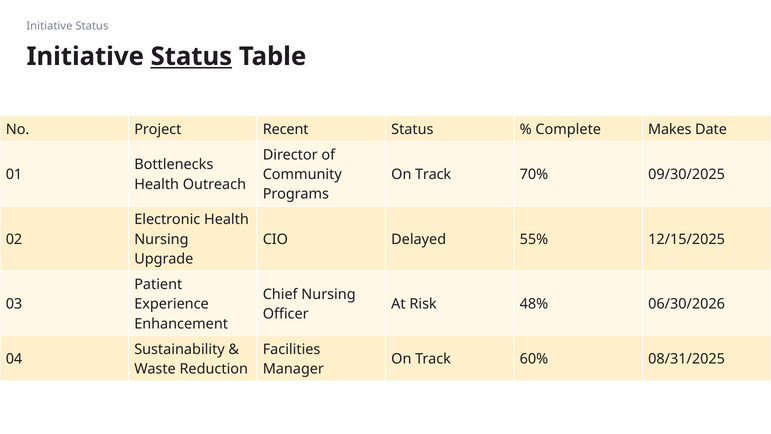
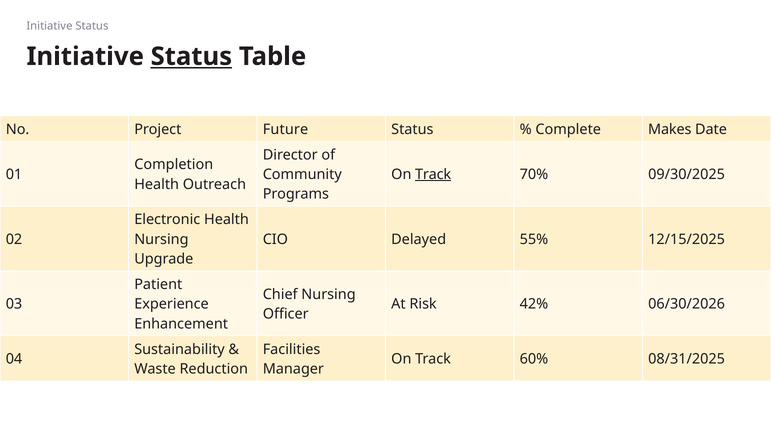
Recent: Recent -> Future
Bottlenecks: Bottlenecks -> Completion
Track at (433, 174) underline: none -> present
48%: 48% -> 42%
